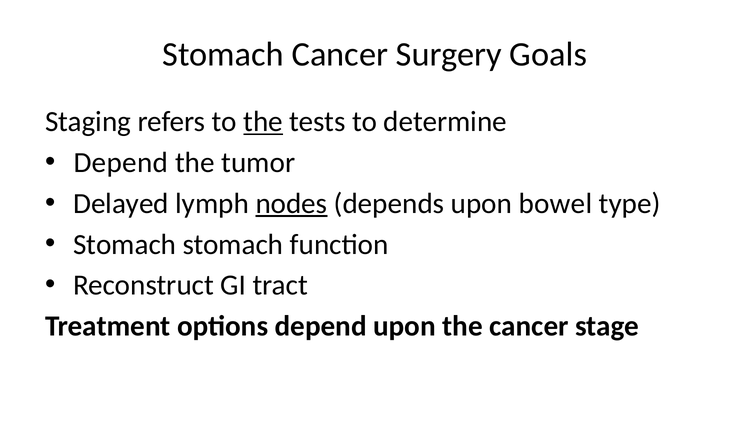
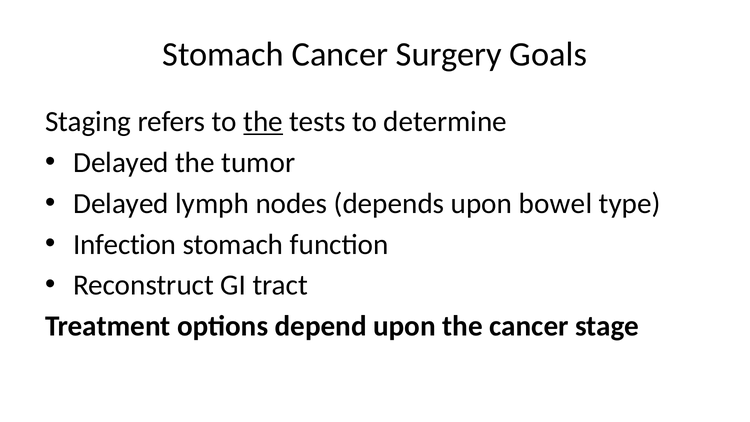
Depend at (121, 163): Depend -> Delayed
nodes underline: present -> none
Stomach at (125, 244): Stomach -> Infection
